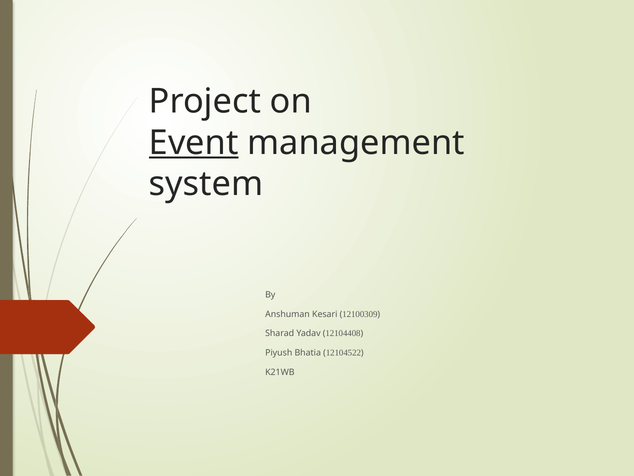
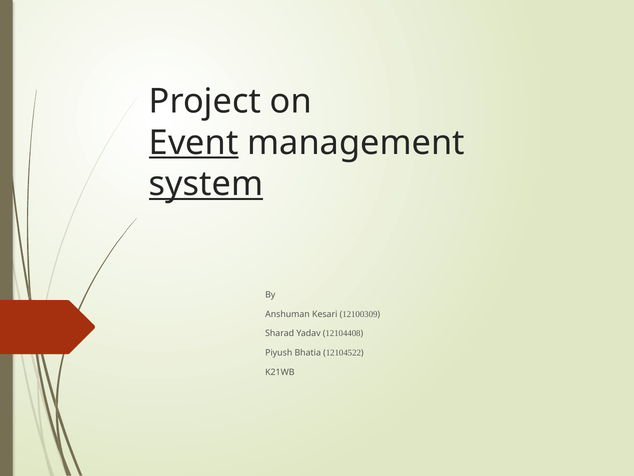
system underline: none -> present
